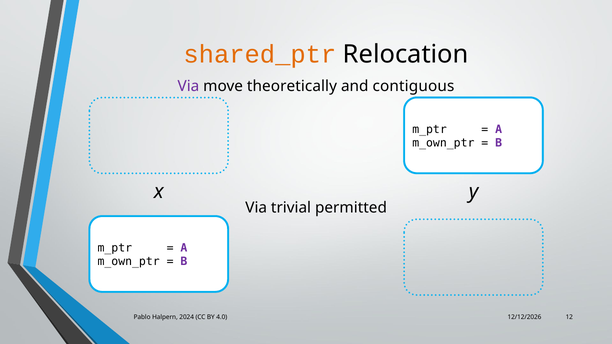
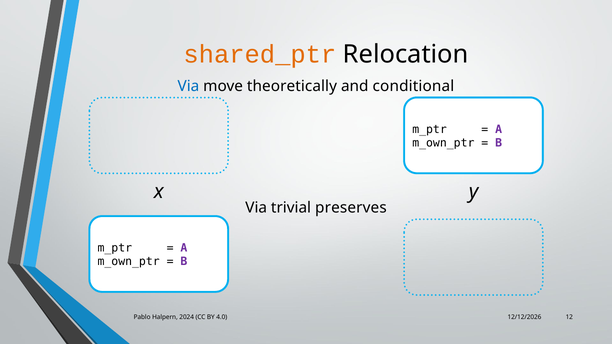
Via at (188, 86) colour: purple -> blue
contiguous: contiguous -> conditional
permitted: permitted -> preserves
